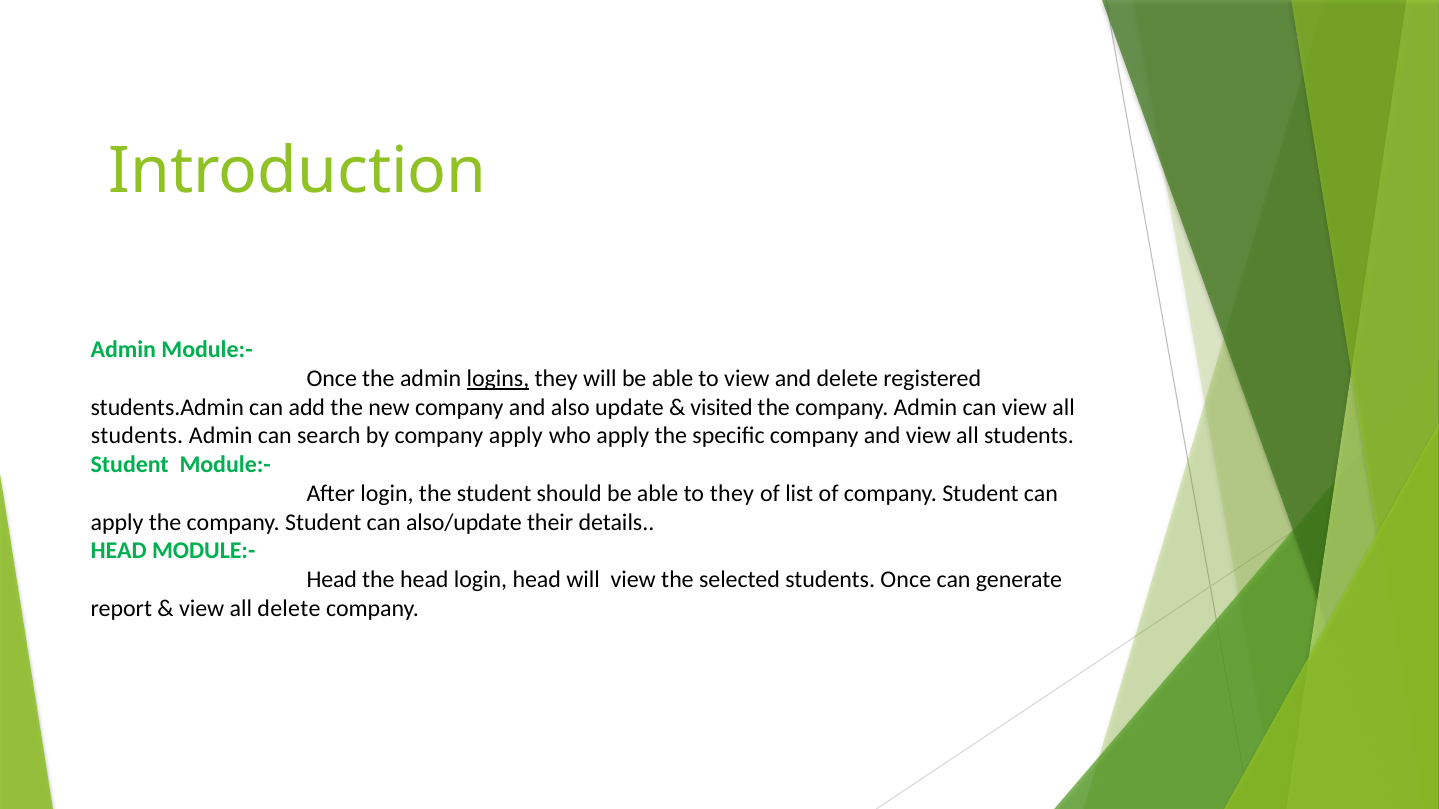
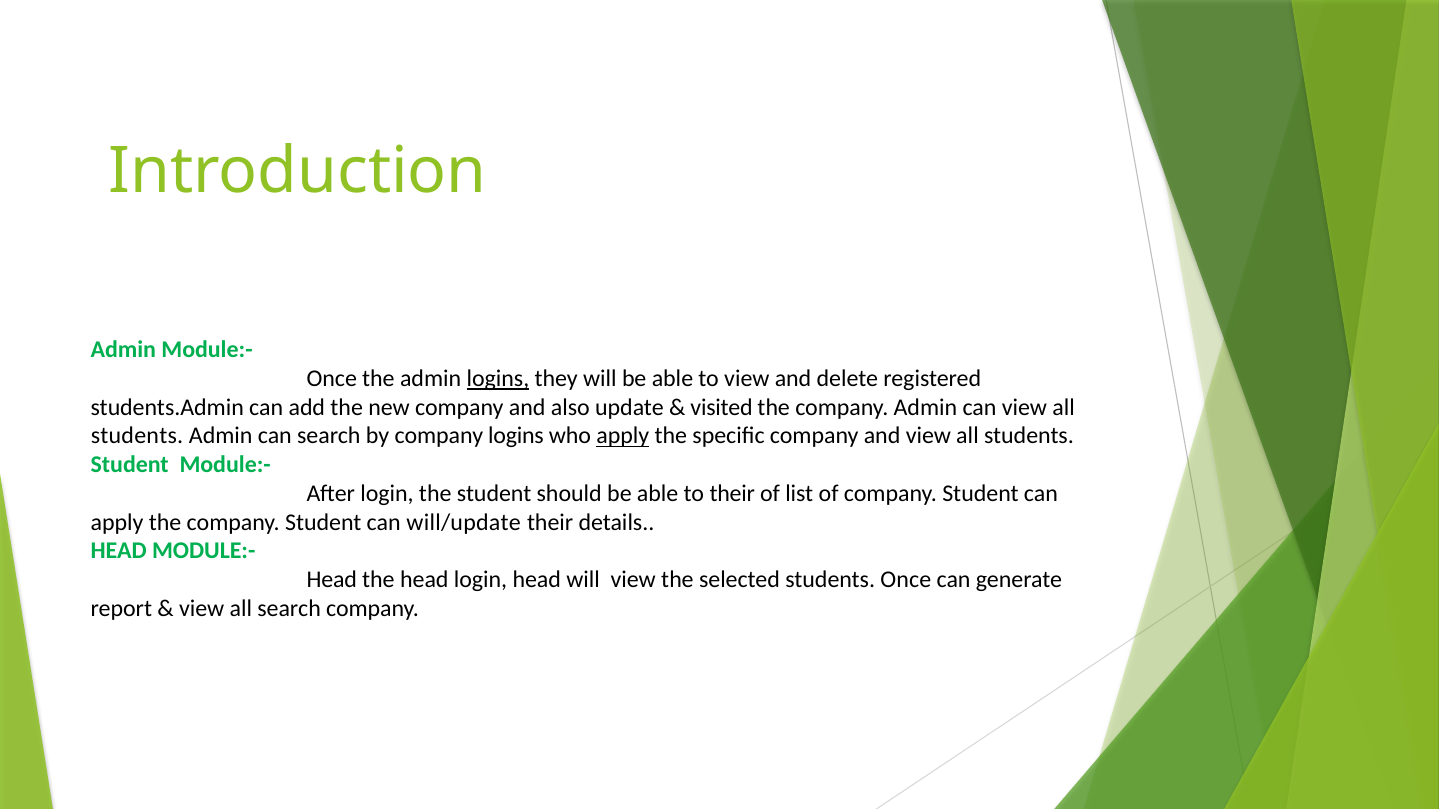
company apply: apply -> logins
apply at (623, 436) underline: none -> present
to they: they -> their
also/update: also/update -> will/update
all delete: delete -> search
